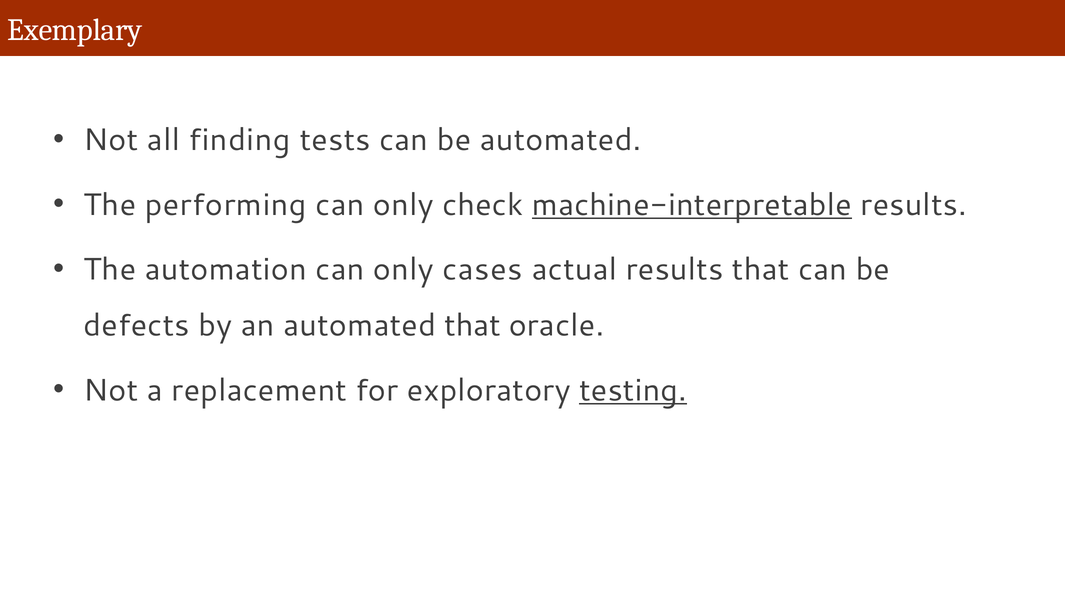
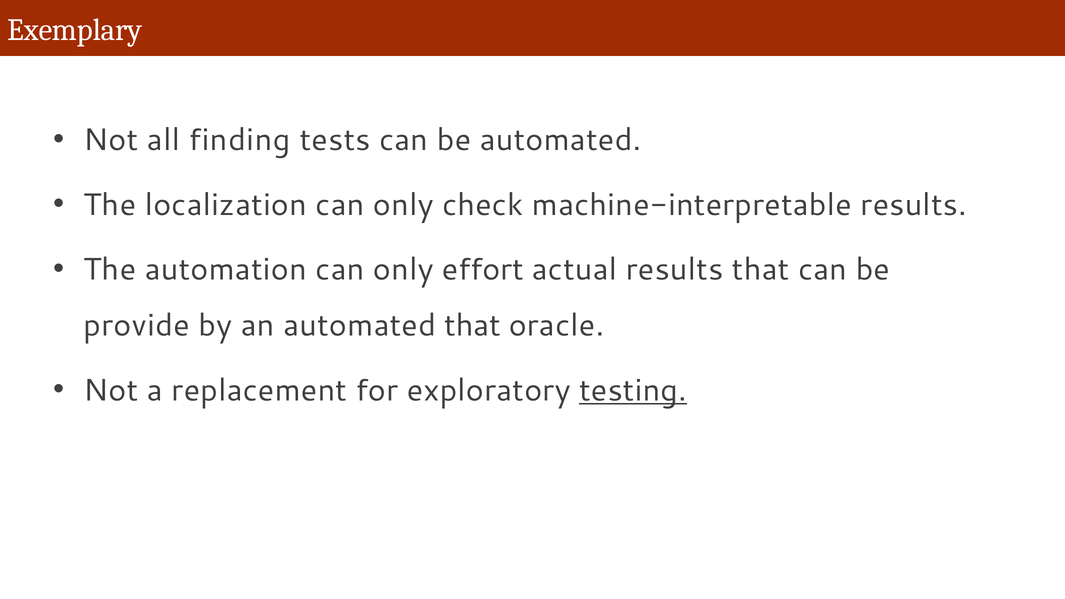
performing: performing -> localization
machine-interpretable underline: present -> none
cases: cases -> effort
defects: defects -> provide
